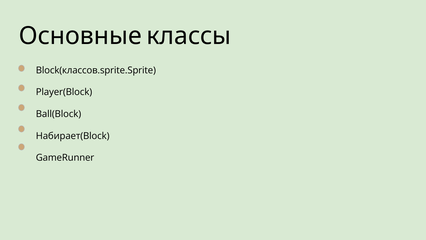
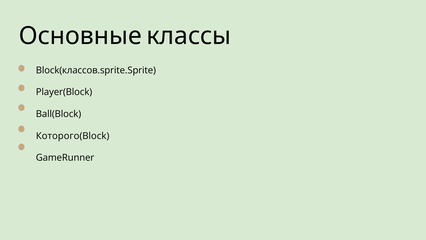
Набирает(Block: Набирает(Block -> Которого(Block
